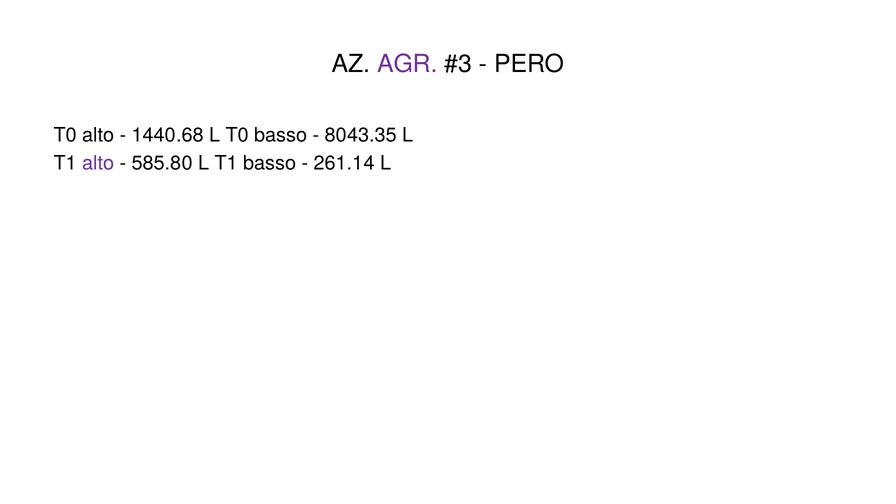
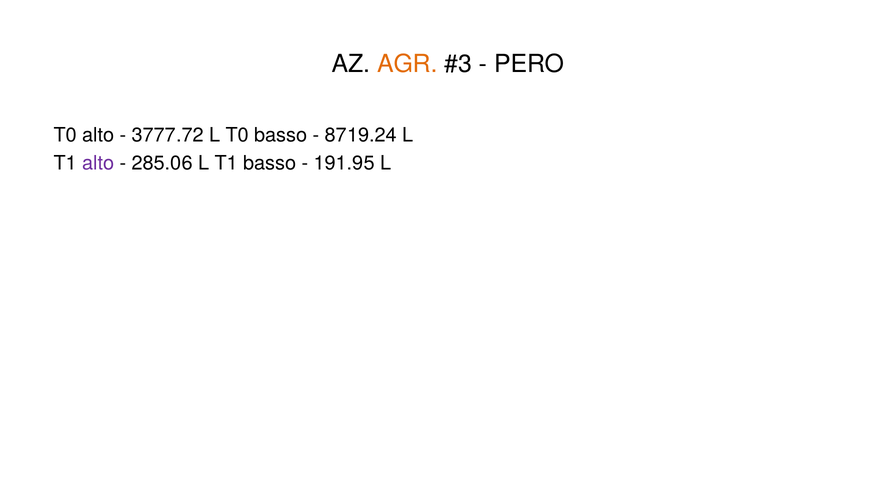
AGR colour: purple -> orange
1440.68: 1440.68 -> 3777.72
8043.35: 8043.35 -> 8719.24
585.80: 585.80 -> 285.06
261.14: 261.14 -> 191.95
